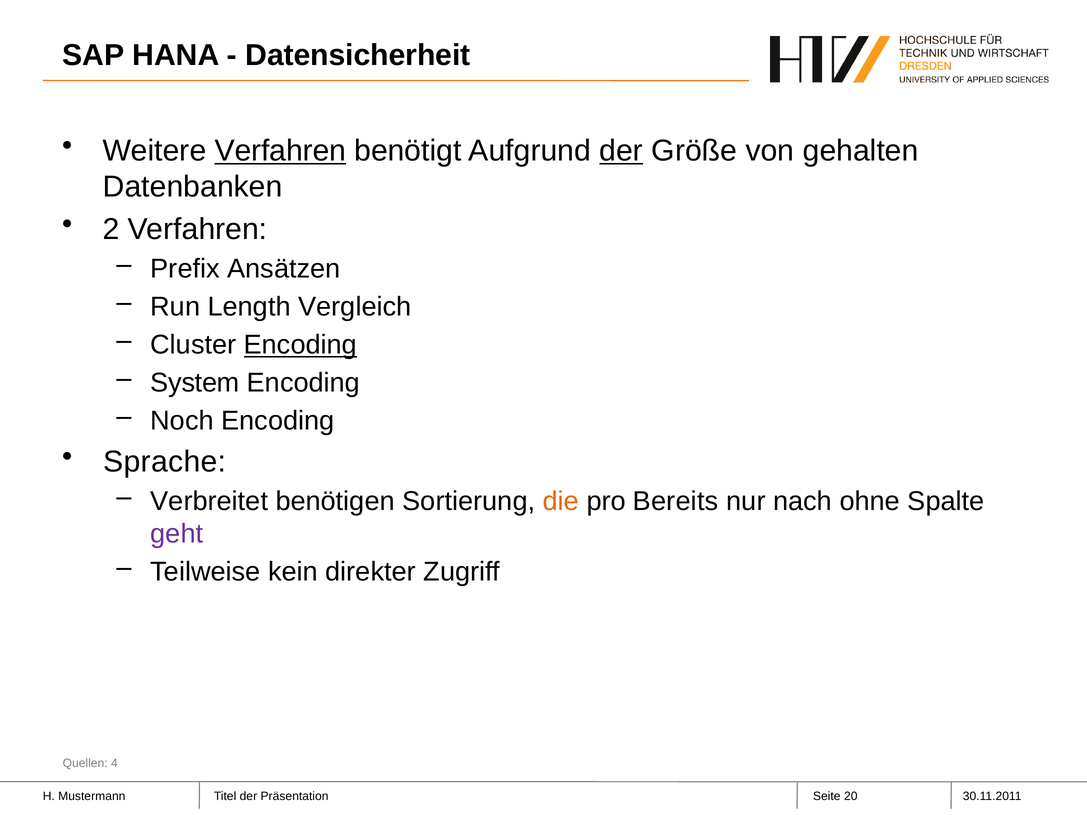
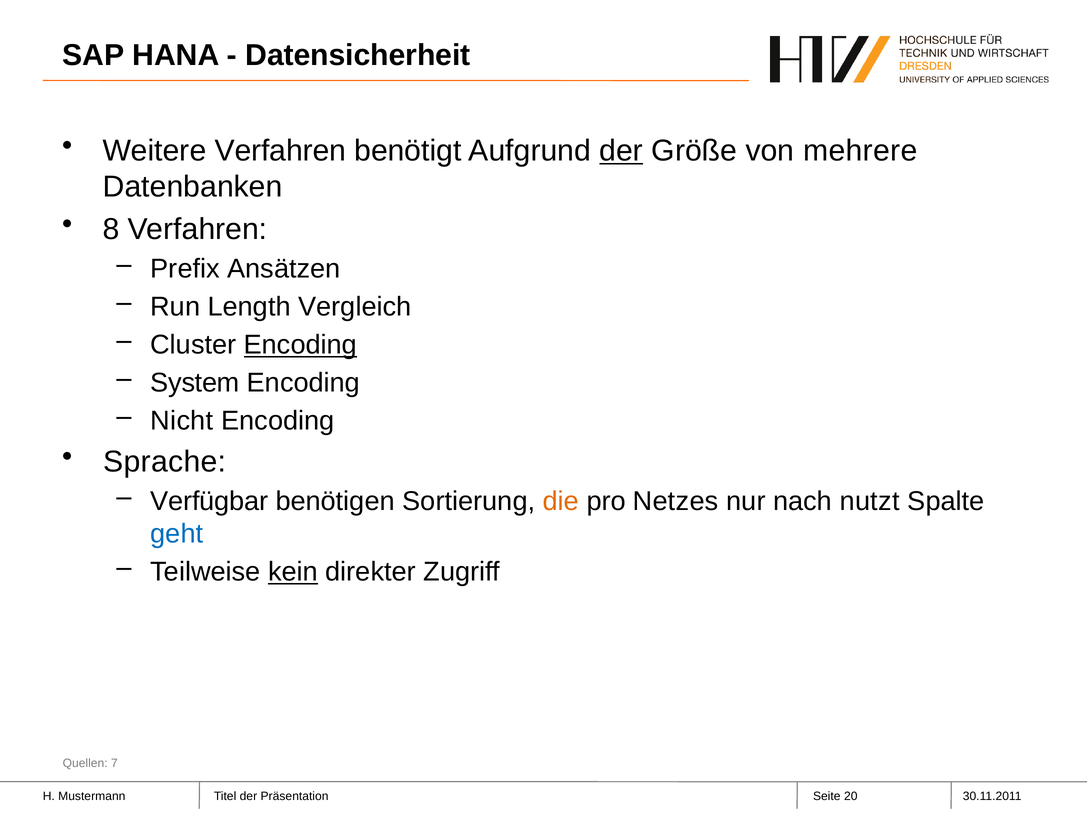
Verfahren at (280, 151) underline: present -> none
gehalten: gehalten -> mehrere
2: 2 -> 8
Noch: Noch -> Nicht
Verbreitet: Verbreitet -> Verfügbar
Bereits: Bereits -> Netzes
ohne: ohne -> nutzt
geht colour: purple -> blue
kein underline: none -> present
4: 4 -> 7
